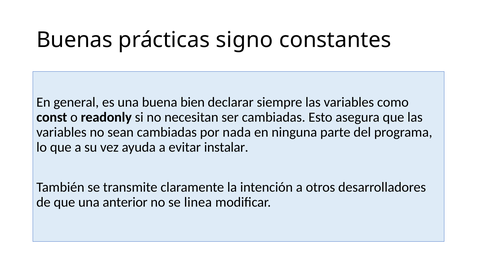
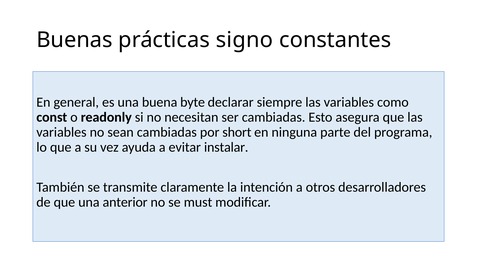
bien: bien -> byte
nada: nada -> short
linea: linea -> must
